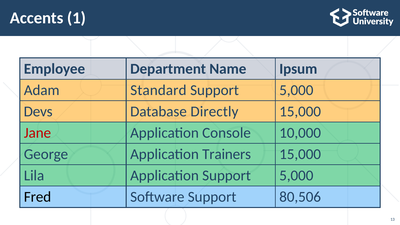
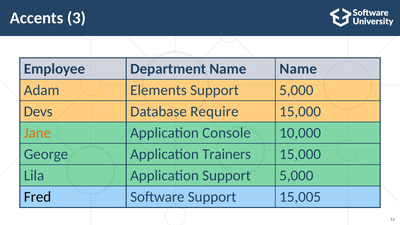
1: 1 -> 3
Name Ipsum: Ipsum -> Name
Standard: Standard -> Elements
Directly: Directly -> Require
Jane colour: red -> orange
80,506: 80,506 -> 15,005
